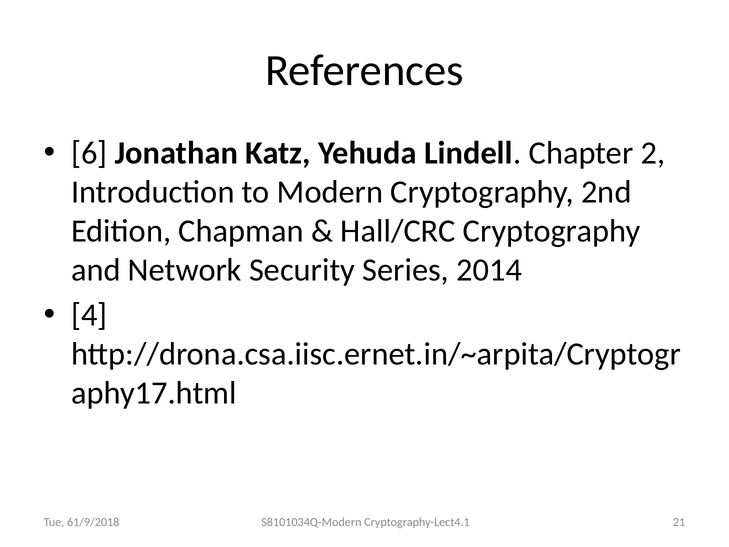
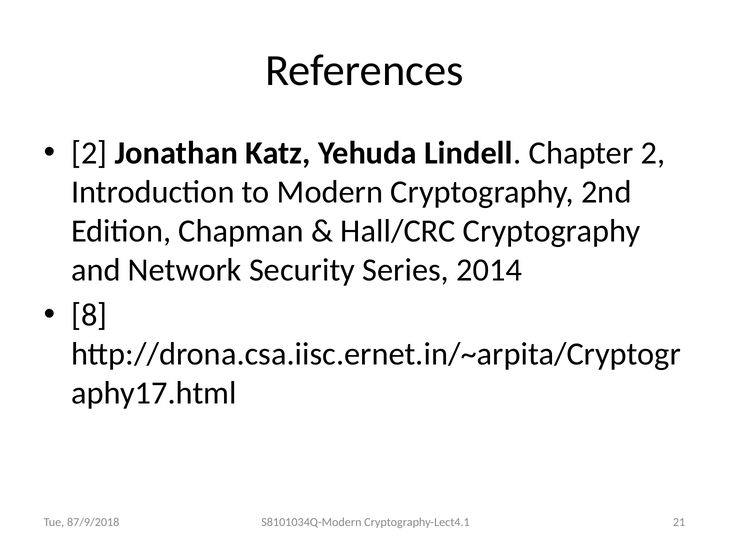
6 at (89, 153): 6 -> 2
4: 4 -> 8
61/9/2018: 61/9/2018 -> 87/9/2018
